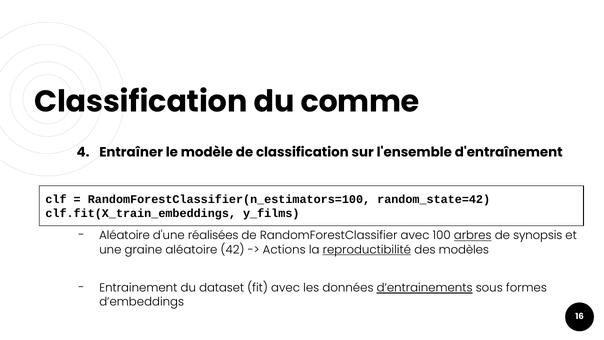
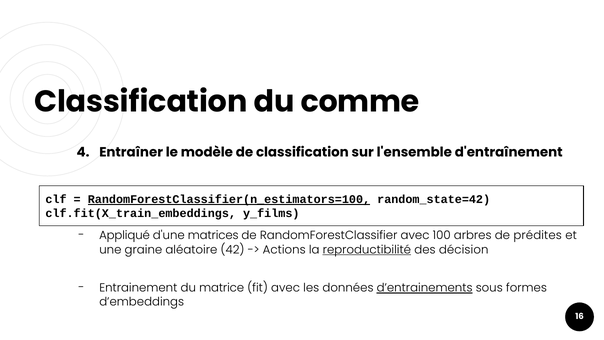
RandomForestClassifier(n_estimators=100 underline: none -> present
Aléatoire at (125, 235): Aléatoire -> Appliqué
réalisées: réalisées -> matrices
arbres underline: present -> none
synopsis: synopsis -> prédites
modèles: modèles -> décision
dataset: dataset -> matrice
